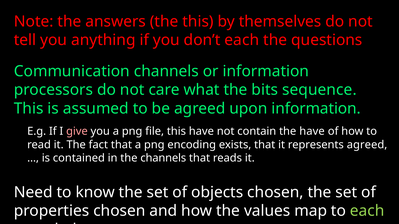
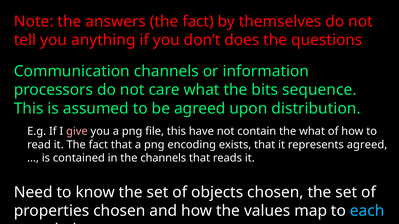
answers the this: this -> fact
don’t each: each -> does
upon information: information -> distribution
the have: have -> what
each at (367, 211) colour: light green -> light blue
